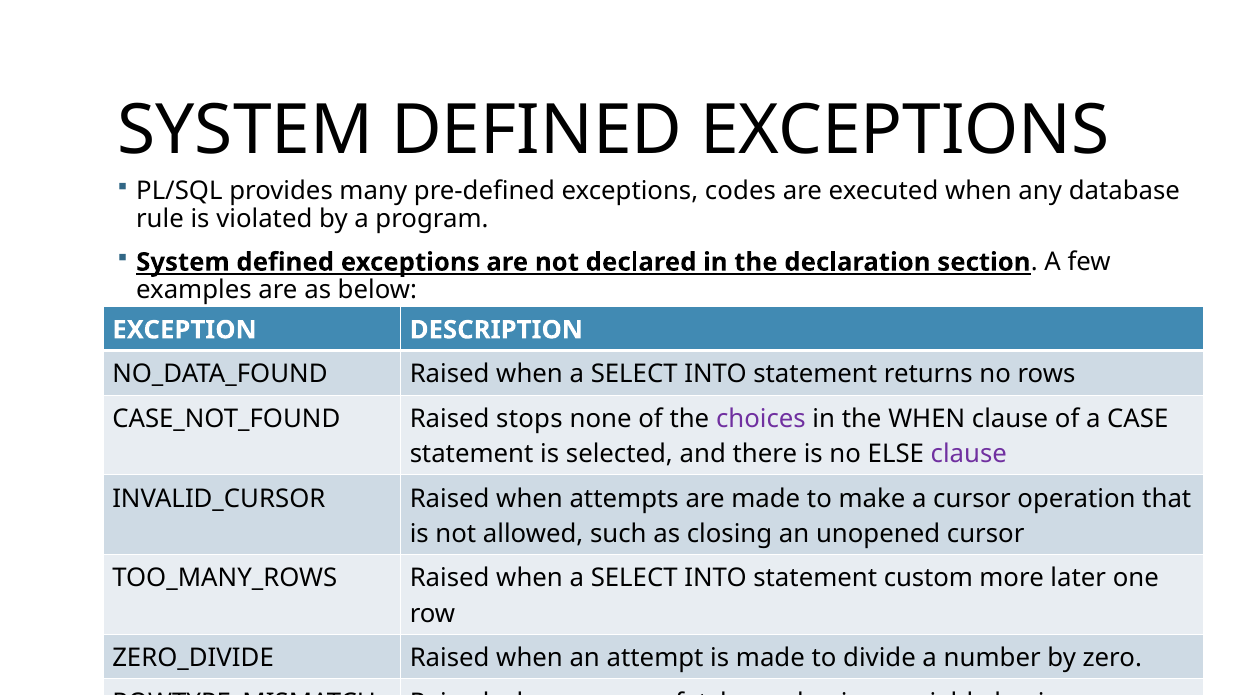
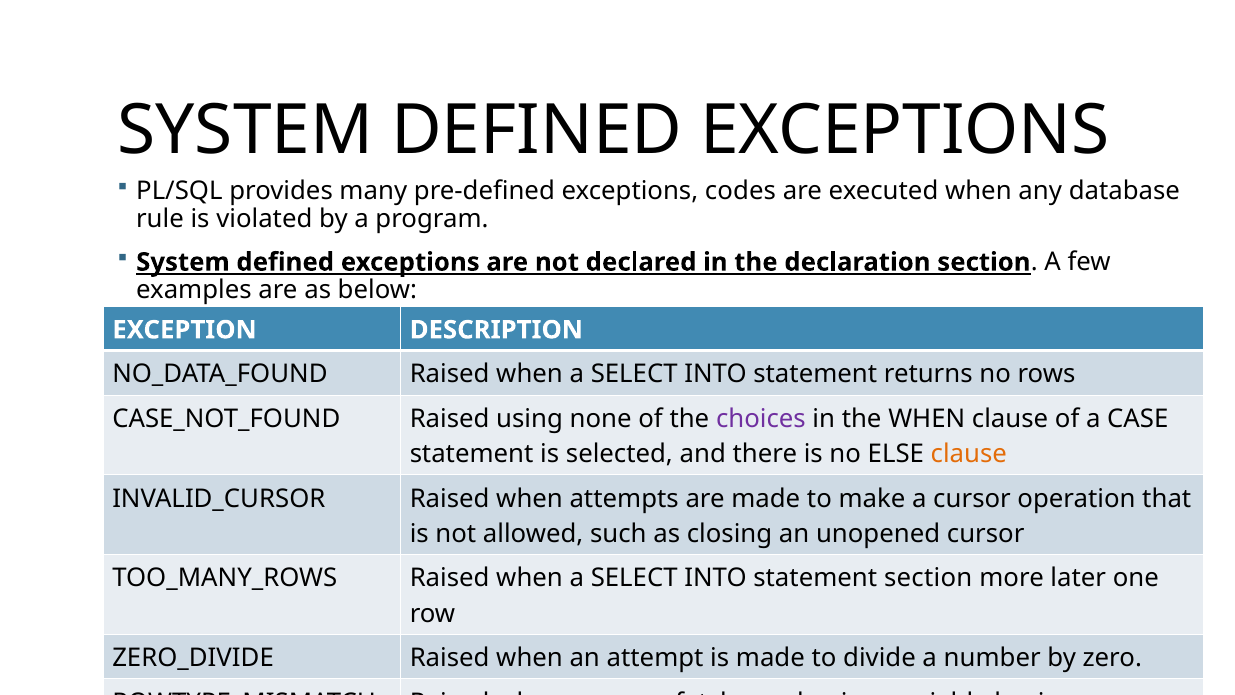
stops: stops -> using
clause at (969, 454) colour: purple -> orange
statement custom: custom -> section
